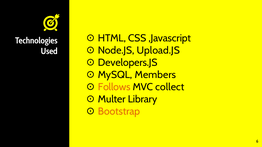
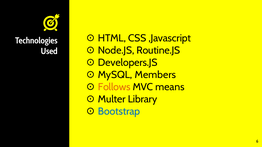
Upload.JS: Upload.JS -> Routine.JS
collect: collect -> means
Bootstrap colour: orange -> blue
